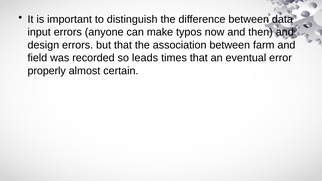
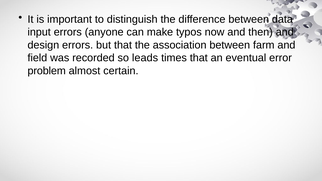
properly: properly -> problem
